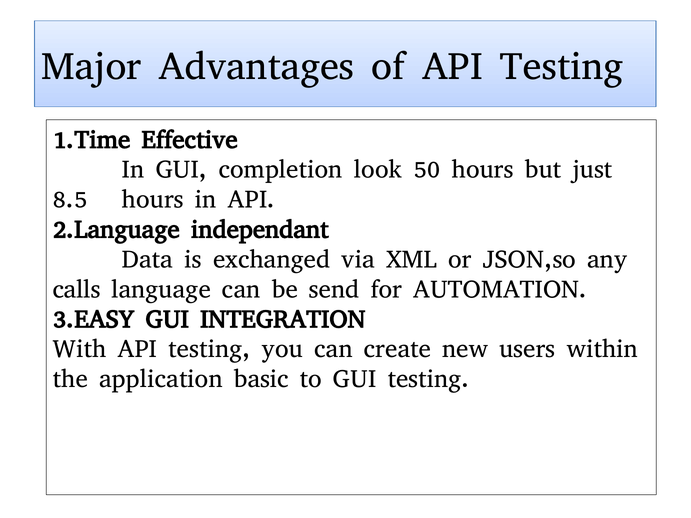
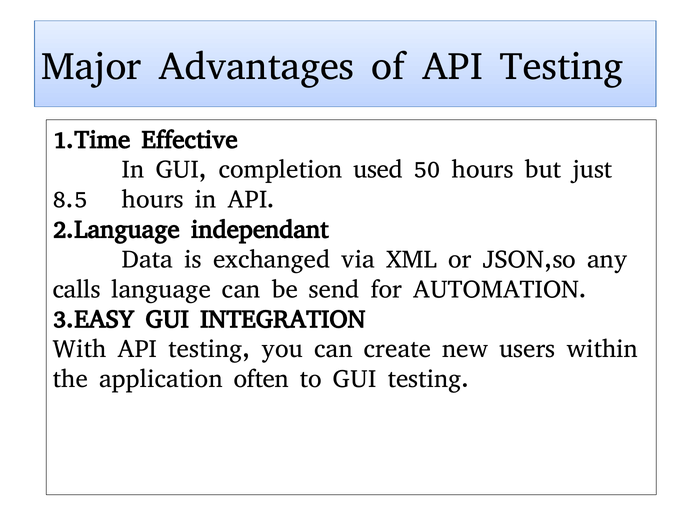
look: look -> used
basic: basic -> often
